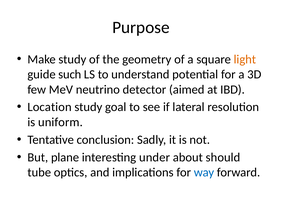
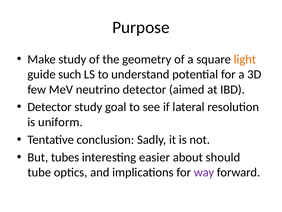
Location at (50, 107): Location -> Detector
plane: plane -> tubes
under: under -> easier
way colour: blue -> purple
